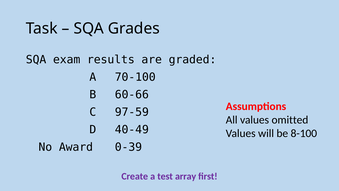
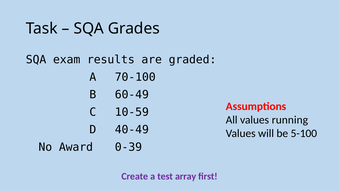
60-66: 60-66 -> 60-49
97-59: 97-59 -> 10-59
omitted: omitted -> running
8-100: 8-100 -> 5-100
